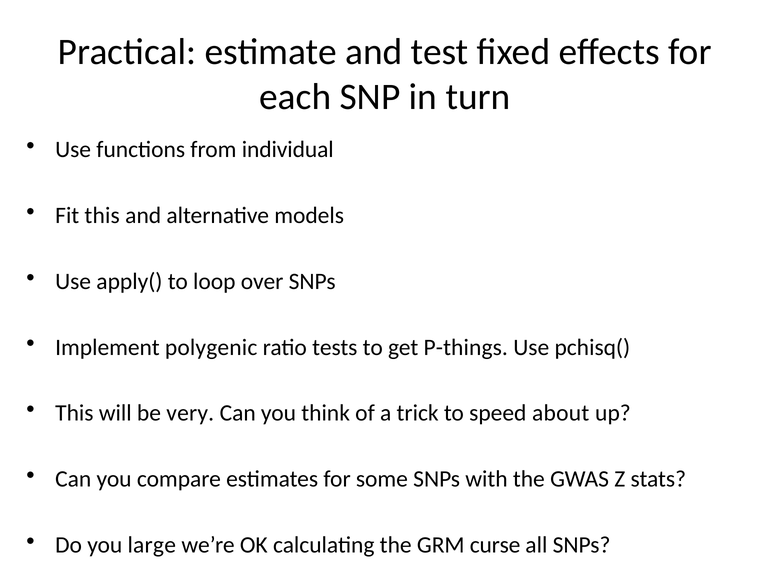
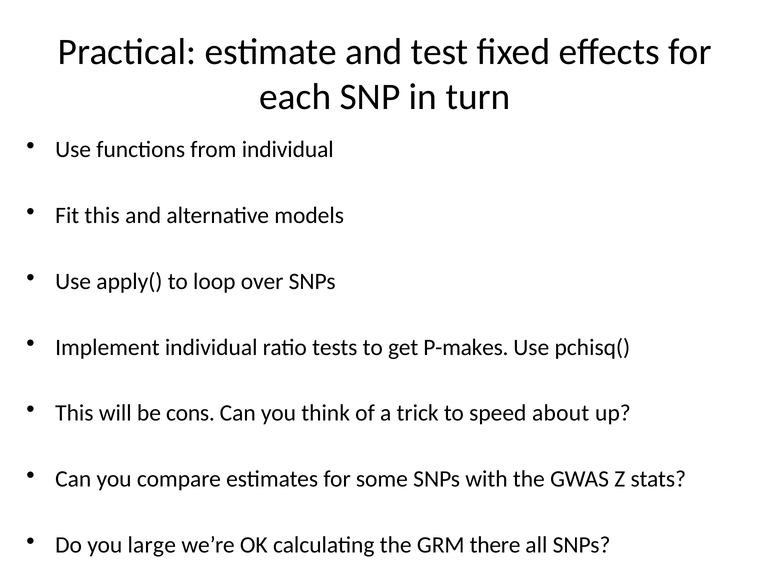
Implement polygenic: polygenic -> individual
P-things: P-things -> P-makes
very: very -> cons
curse: curse -> there
